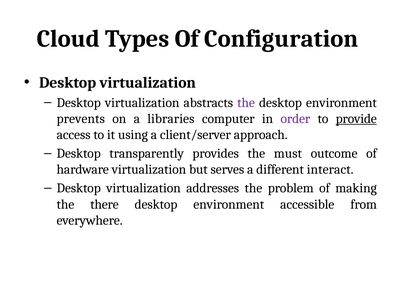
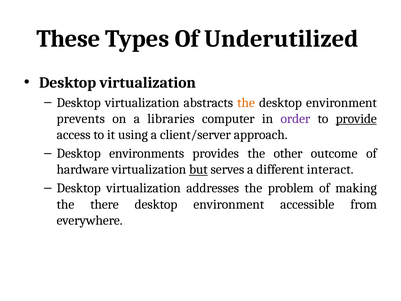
Cloud: Cloud -> These
Configuration: Configuration -> Underutilized
the at (246, 103) colour: purple -> orange
transparently: transparently -> environments
must: must -> other
but underline: none -> present
